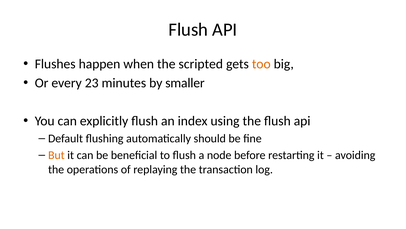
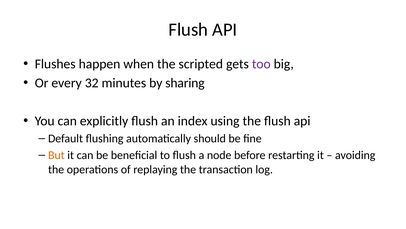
too colour: orange -> purple
23: 23 -> 32
smaller: smaller -> sharing
